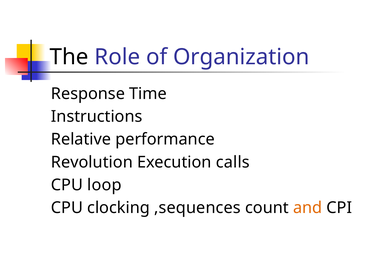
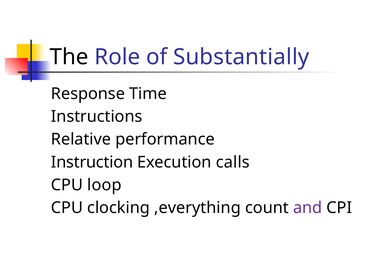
Organization: Organization -> Substantially
Revolution: Revolution -> Instruction
,sequences: ,sequences -> ,everything
and colour: orange -> purple
